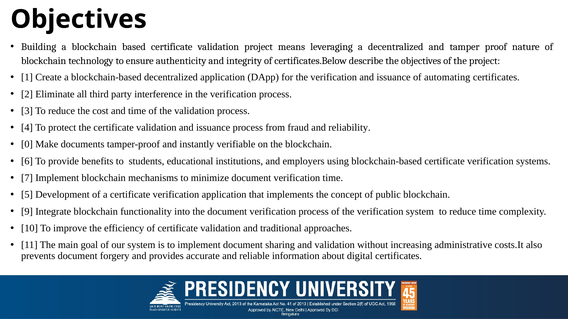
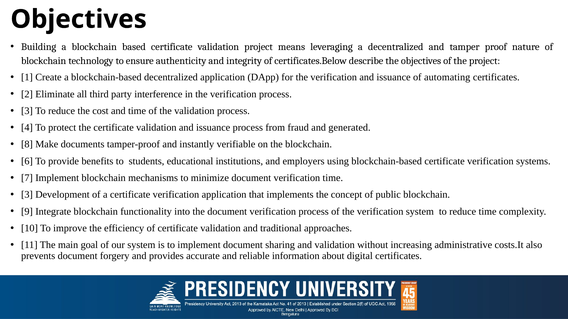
reliability: reliability -> generated
0: 0 -> 8
5 at (27, 195): 5 -> 3
